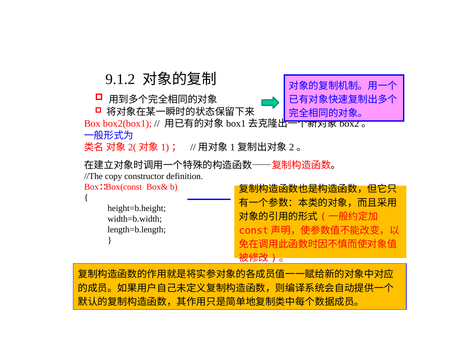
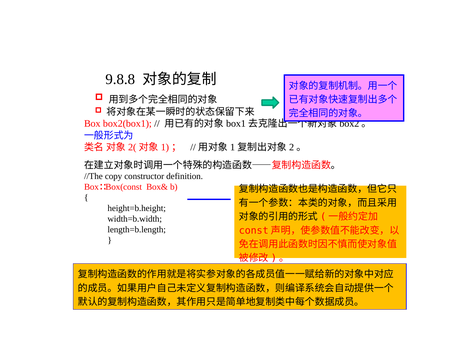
9.1.2: 9.1.2 -> 9.8.8
